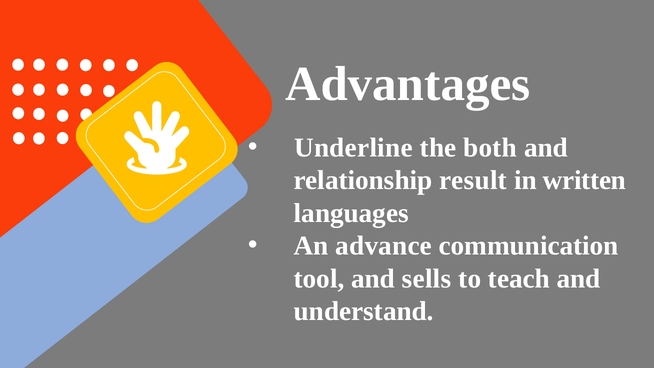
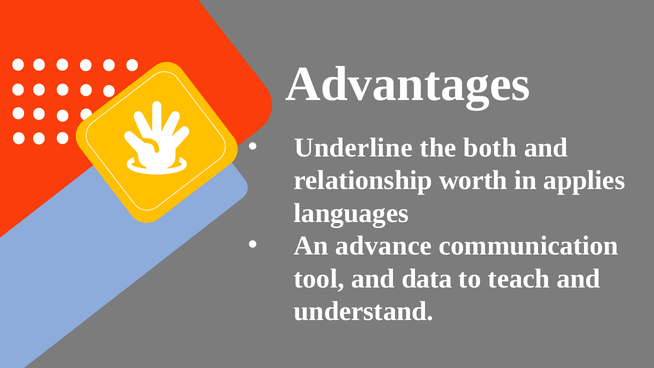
result: result -> worth
written: written -> applies
sells: sells -> data
